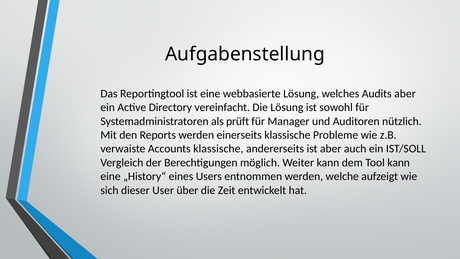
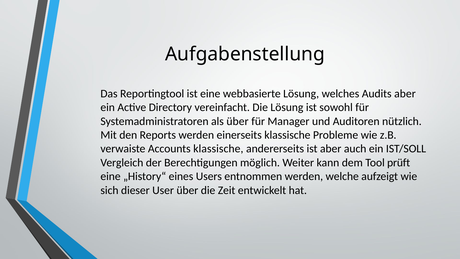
als prüft: prüft -> über
Tool kann: kann -> prüft
